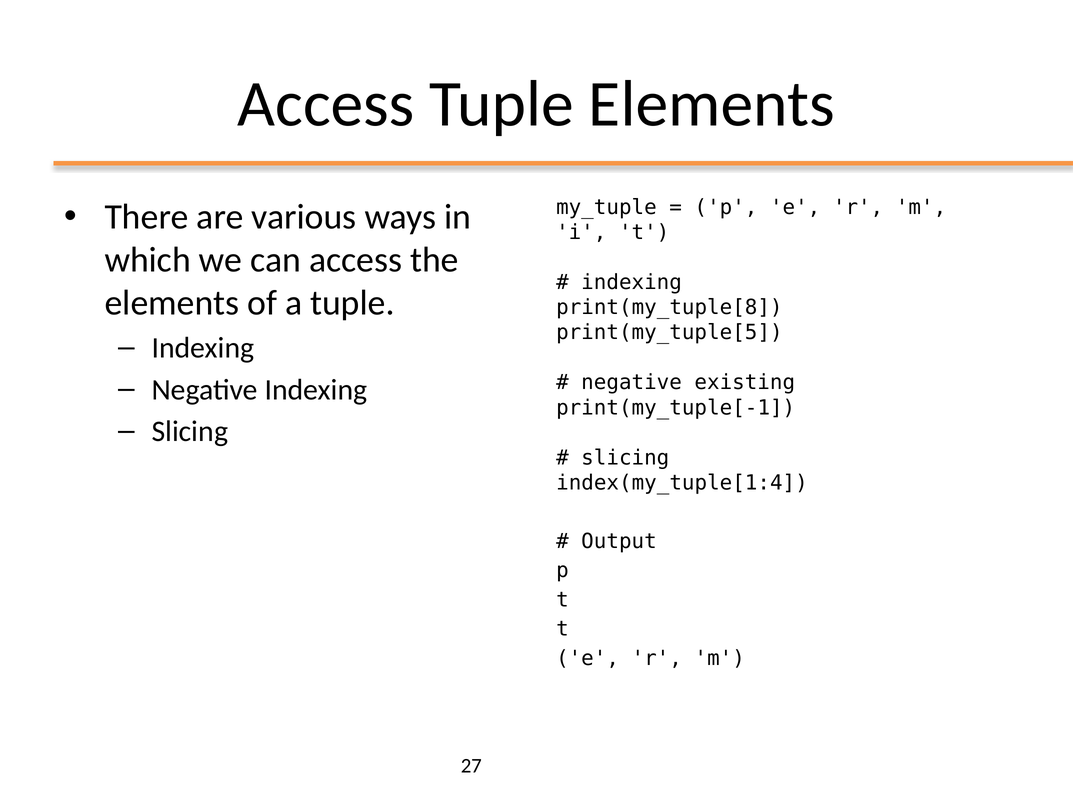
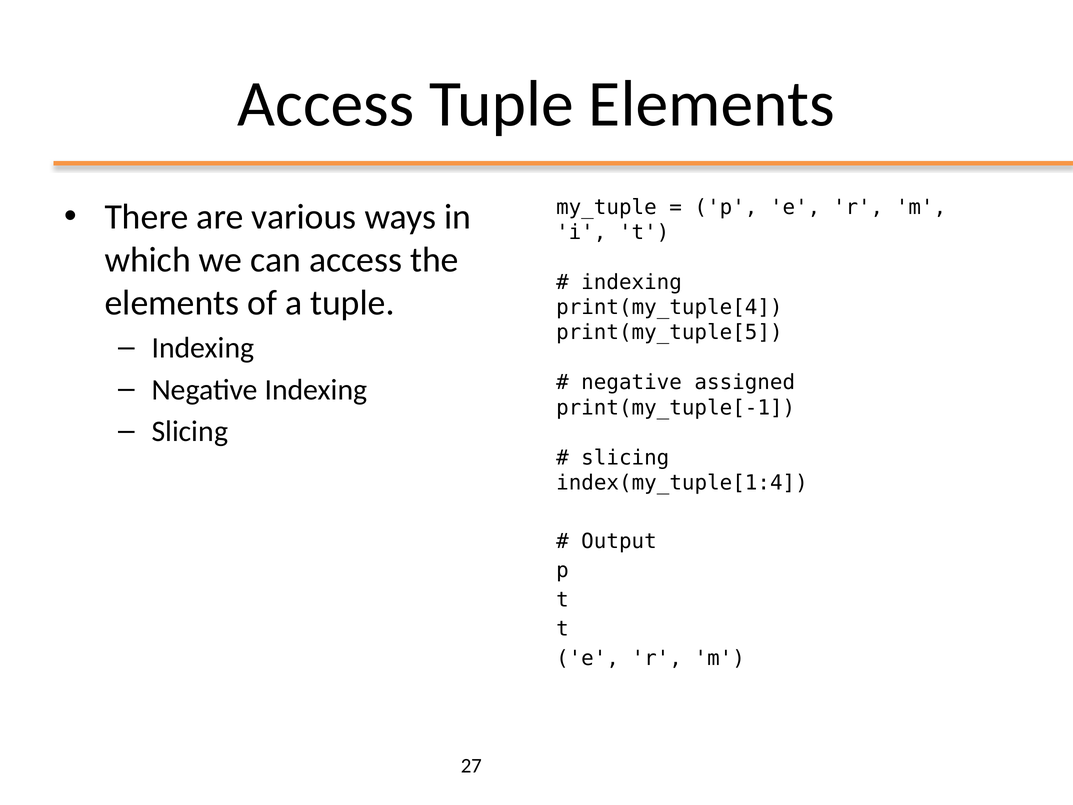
print(my_tuple[8: print(my_tuple[8 -> print(my_tuple[4
existing: existing -> assigned
